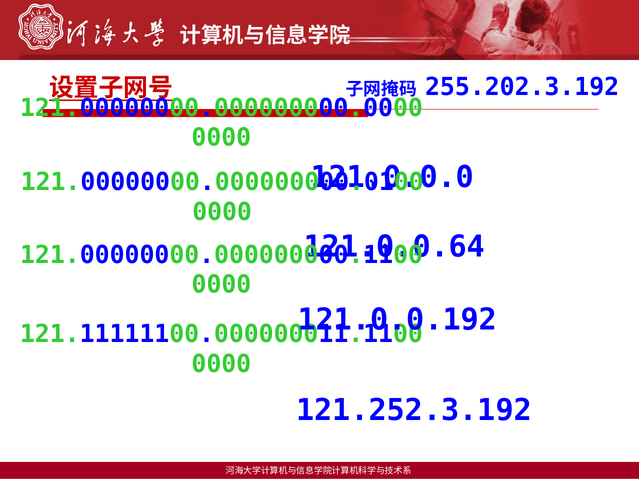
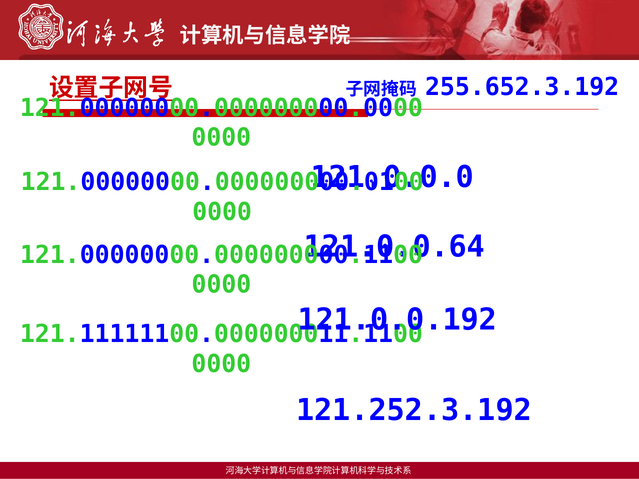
255.202.3.192: 255.202.3.192 -> 255.652.3.192
